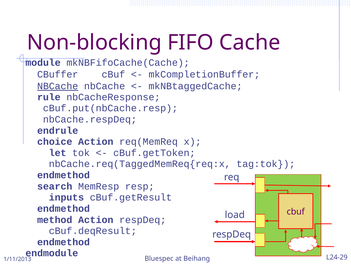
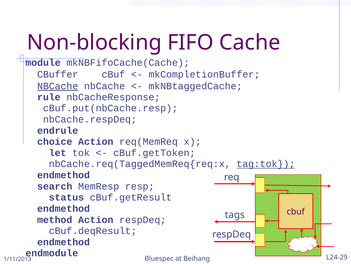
tag:tok underline: none -> present
inputs: inputs -> status
load: load -> tags
